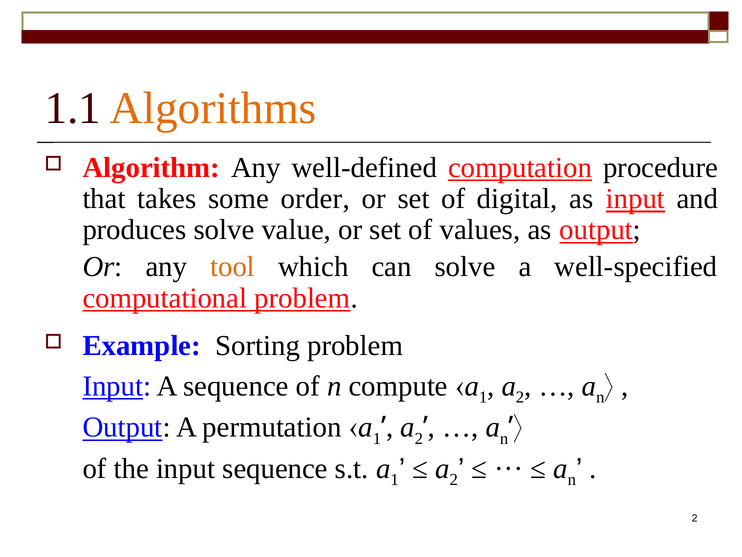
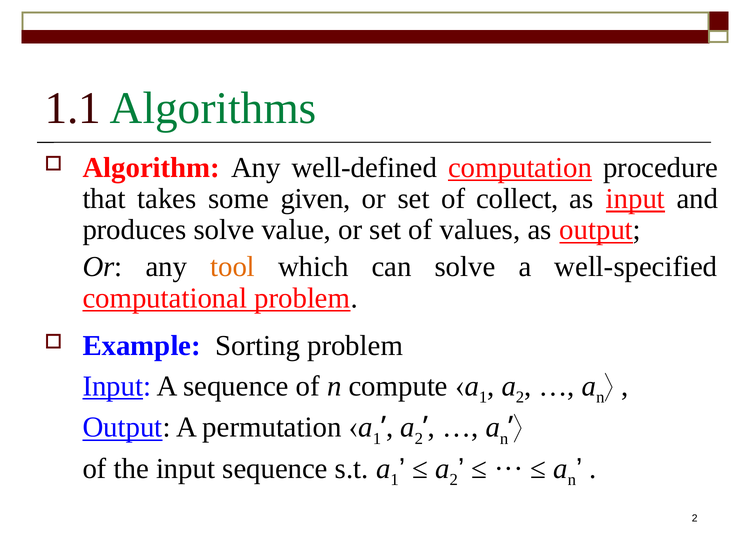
Algorithms colour: orange -> green
order: order -> given
digital: digital -> collect
